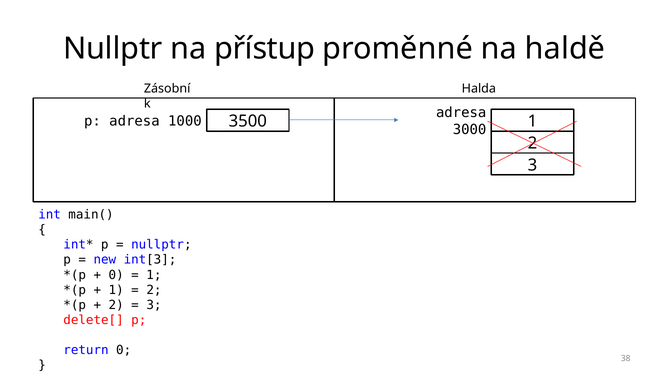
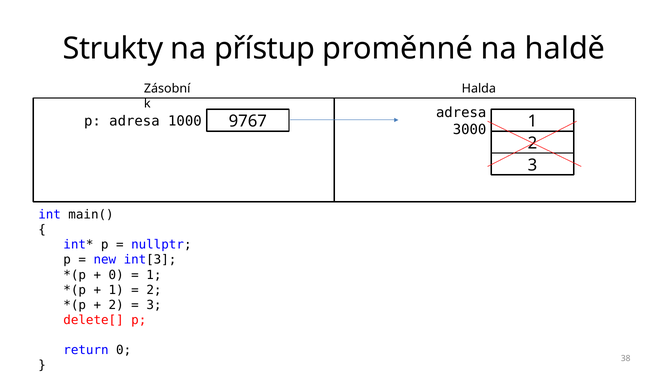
Nullptr at (113, 49): Nullptr -> Strukty
3500: 3500 -> 9767
